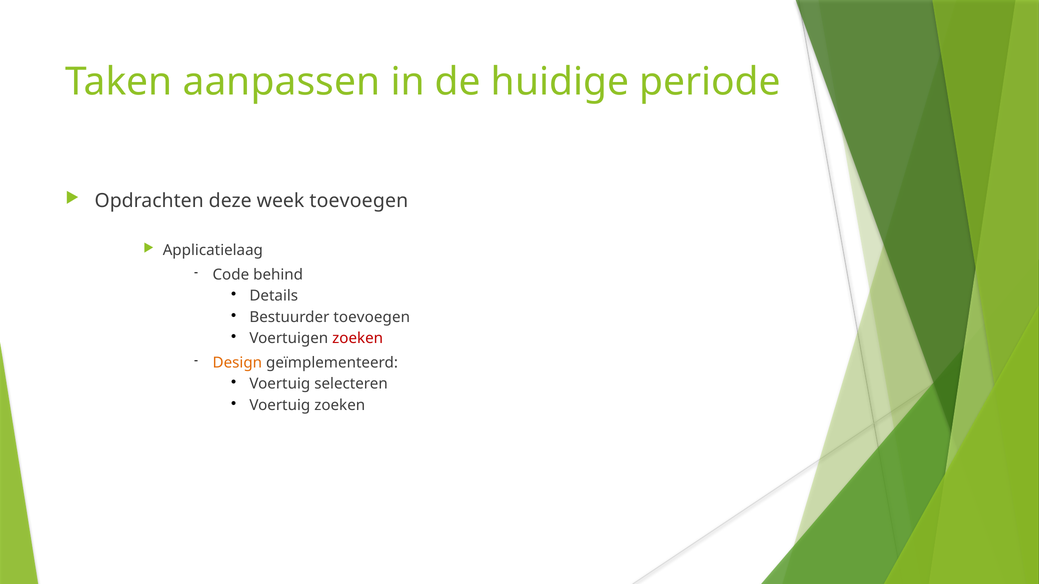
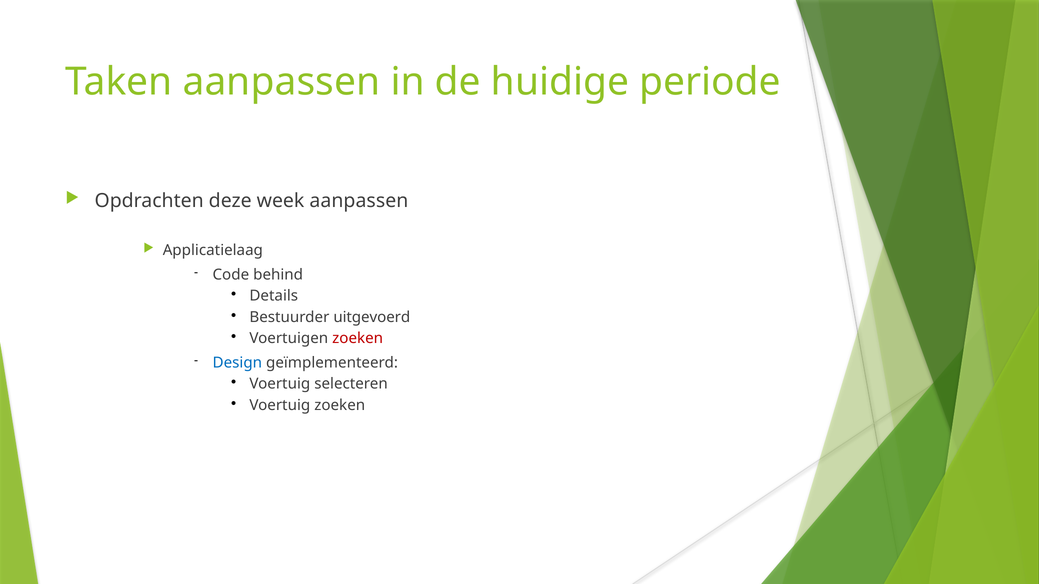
week toevoegen: toevoegen -> aanpassen
Bestuurder toevoegen: toevoegen -> uitgevoerd
Design colour: orange -> blue
